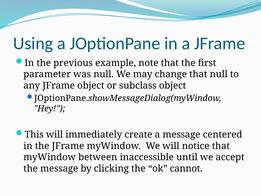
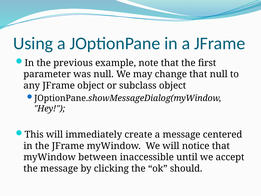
cannot: cannot -> should
